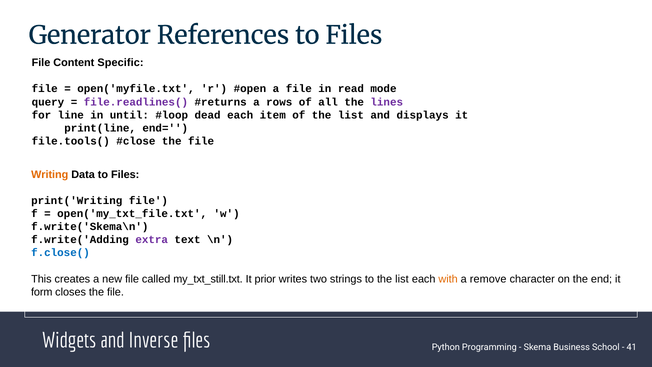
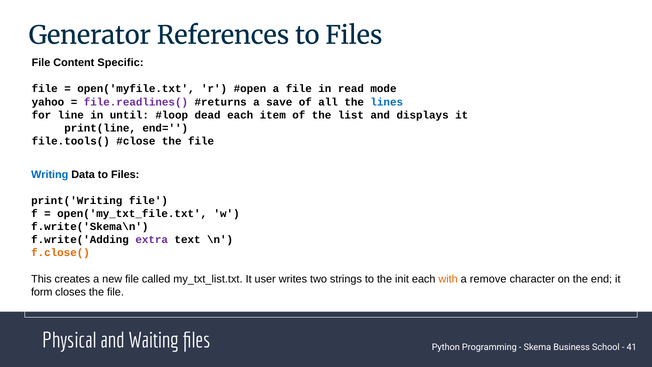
query: query -> yahoo
rows: rows -> save
lines colour: purple -> blue
Writing colour: orange -> blue
f.close( colour: blue -> orange
my_txt_still.txt: my_txt_still.txt -> my_txt_list.txt
prior: prior -> user
to the list: list -> init
Widgets: Widgets -> Physical
Inverse: Inverse -> Waiting
